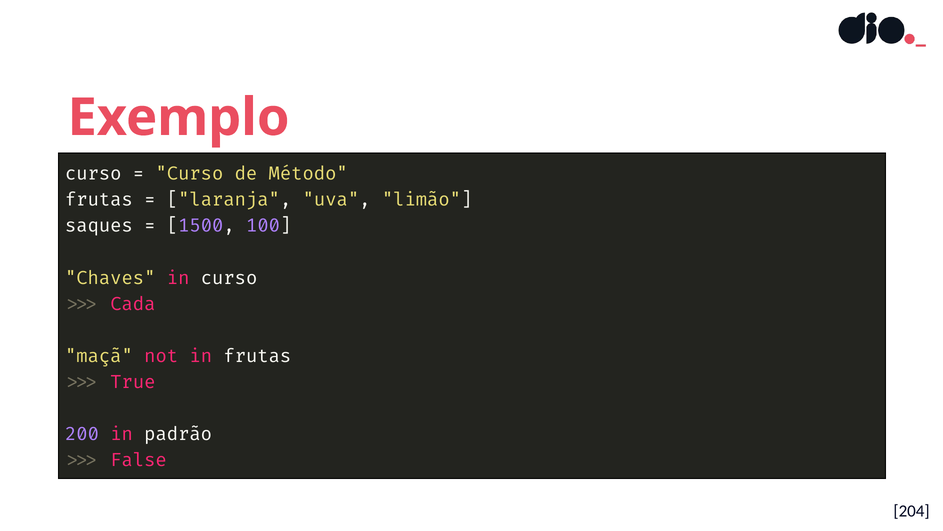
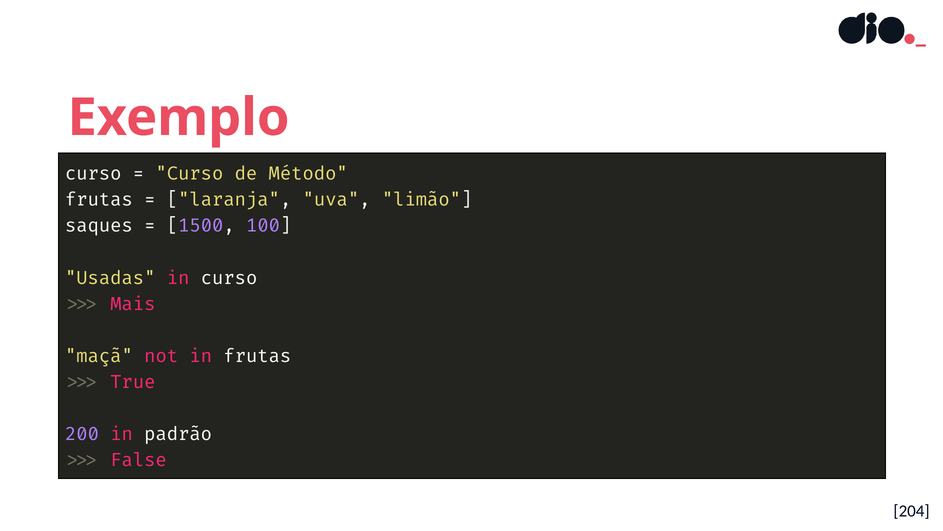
Chaves: Chaves -> Usadas
Cada: Cada -> Mais
